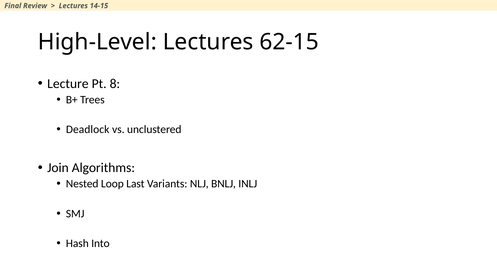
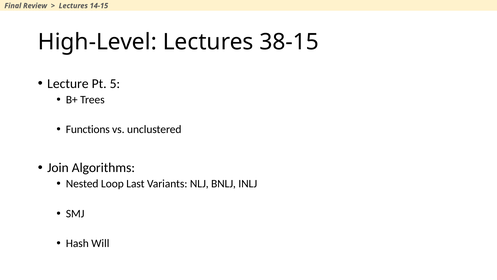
62-15: 62-15 -> 38-15
8: 8 -> 5
Deadlock: Deadlock -> Functions
Into: Into -> Will
